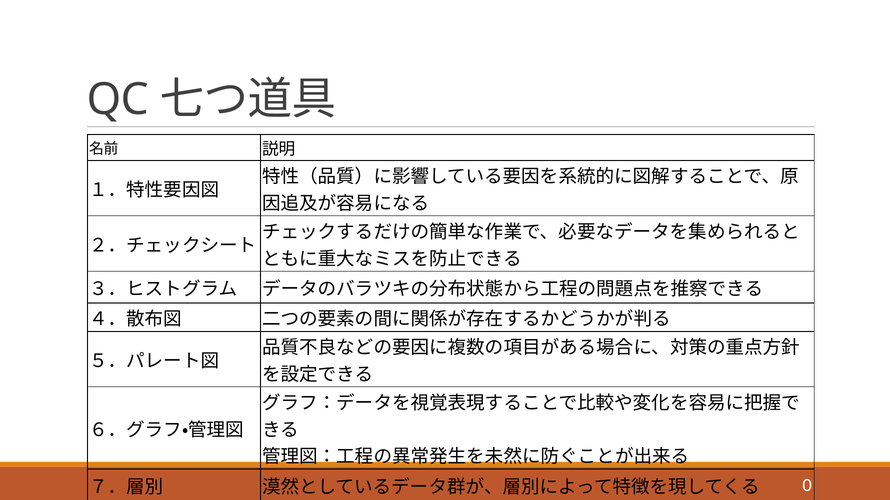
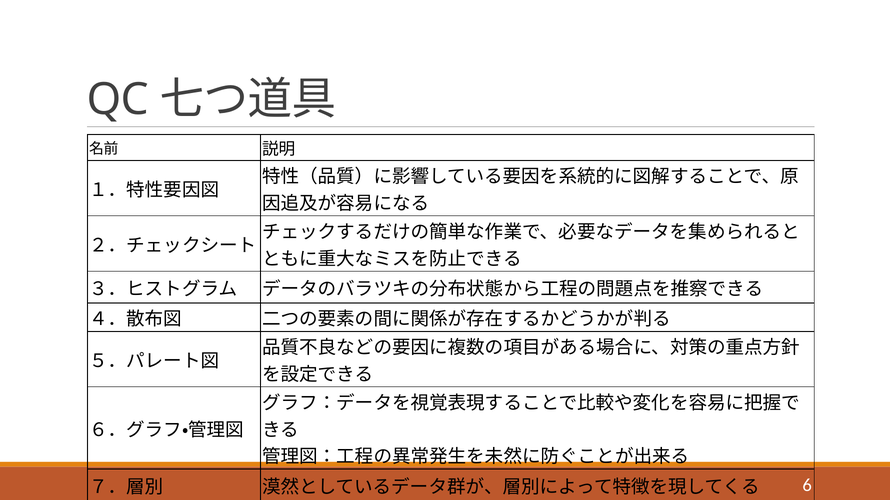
0: 0 -> 6
